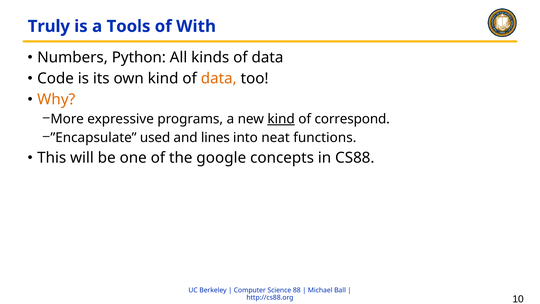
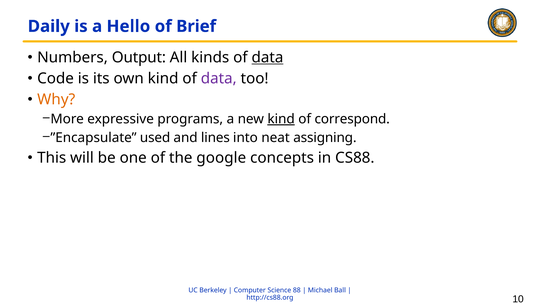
Truly: Truly -> Daily
Tools: Tools -> Hello
With: With -> Brief
Python: Python -> Output
data at (267, 57) underline: none -> present
data at (219, 78) colour: orange -> purple
functions: functions -> assigning
